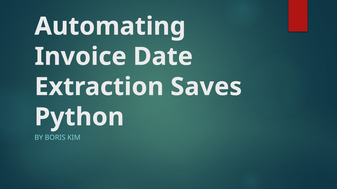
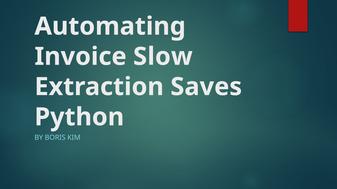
Date: Date -> Slow
